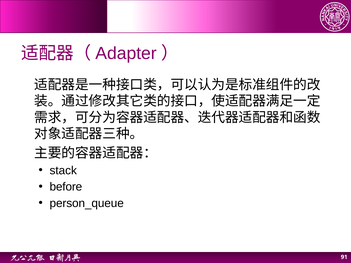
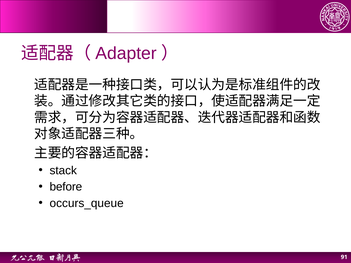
person_queue: person_queue -> occurs_queue
